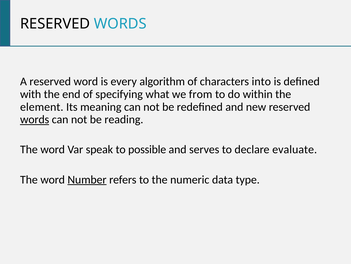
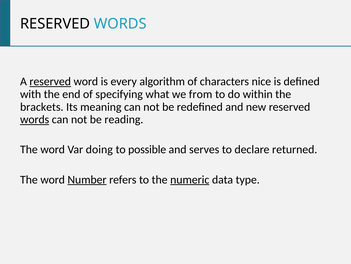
reserved at (50, 81) underline: none -> present
into: into -> nice
element: element -> brackets
speak: speak -> doing
evaluate: evaluate -> returned
numeric underline: none -> present
